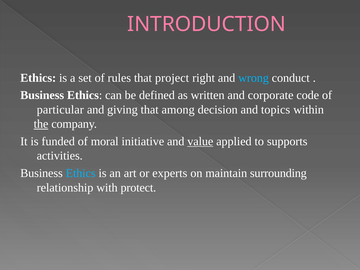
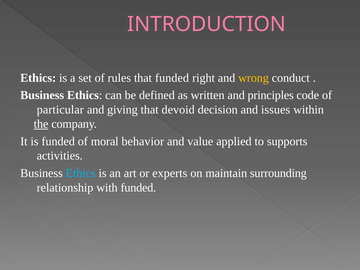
that project: project -> funded
wrong colour: light blue -> yellow
corporate: corporate -> principles
among: among -> devoid
topics: topics -> issues
initiative: initiative -> behavior
value underline: present -> none
with protect: protect -> funded
